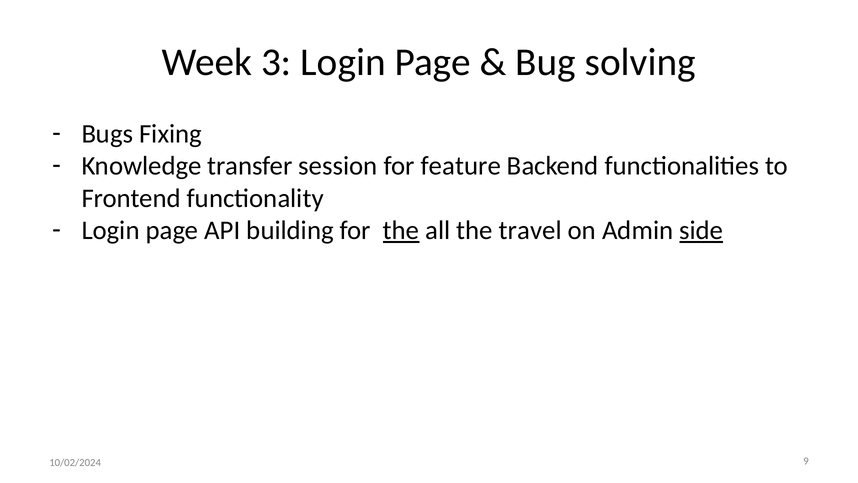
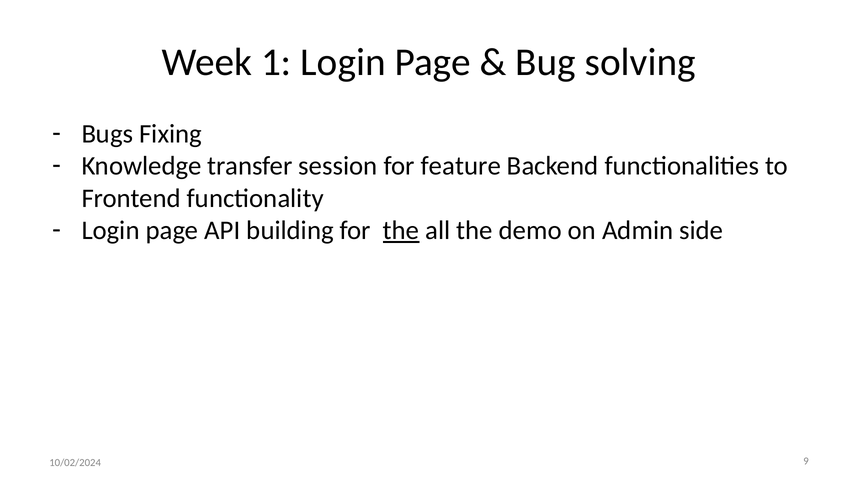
3: 3 -> 1
travel: travel -> demo
side underline: present -> none
